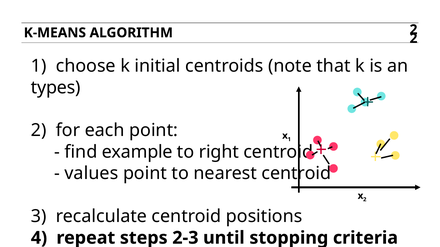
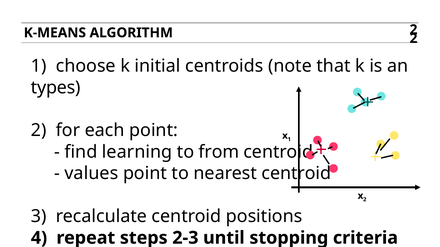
example: example -> learning
right: right -> from
